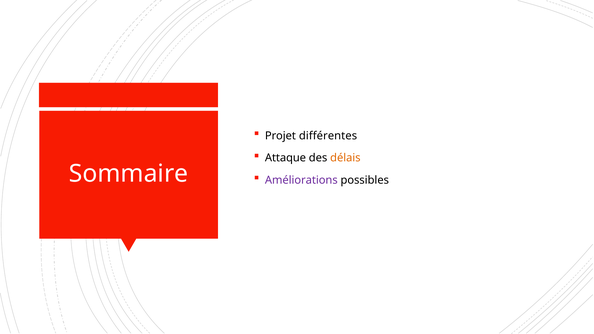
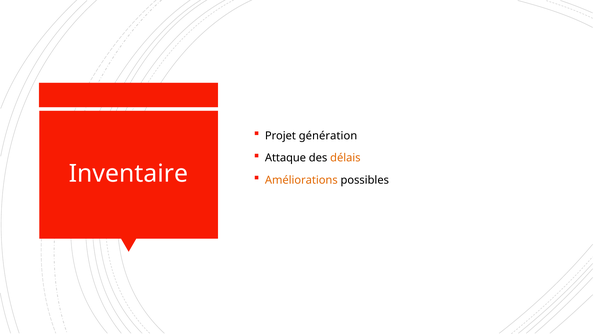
différentes: différentes -> génération
Sommaire: Sommaire -> Inventaire
Améliorations colour: purple -> orange
